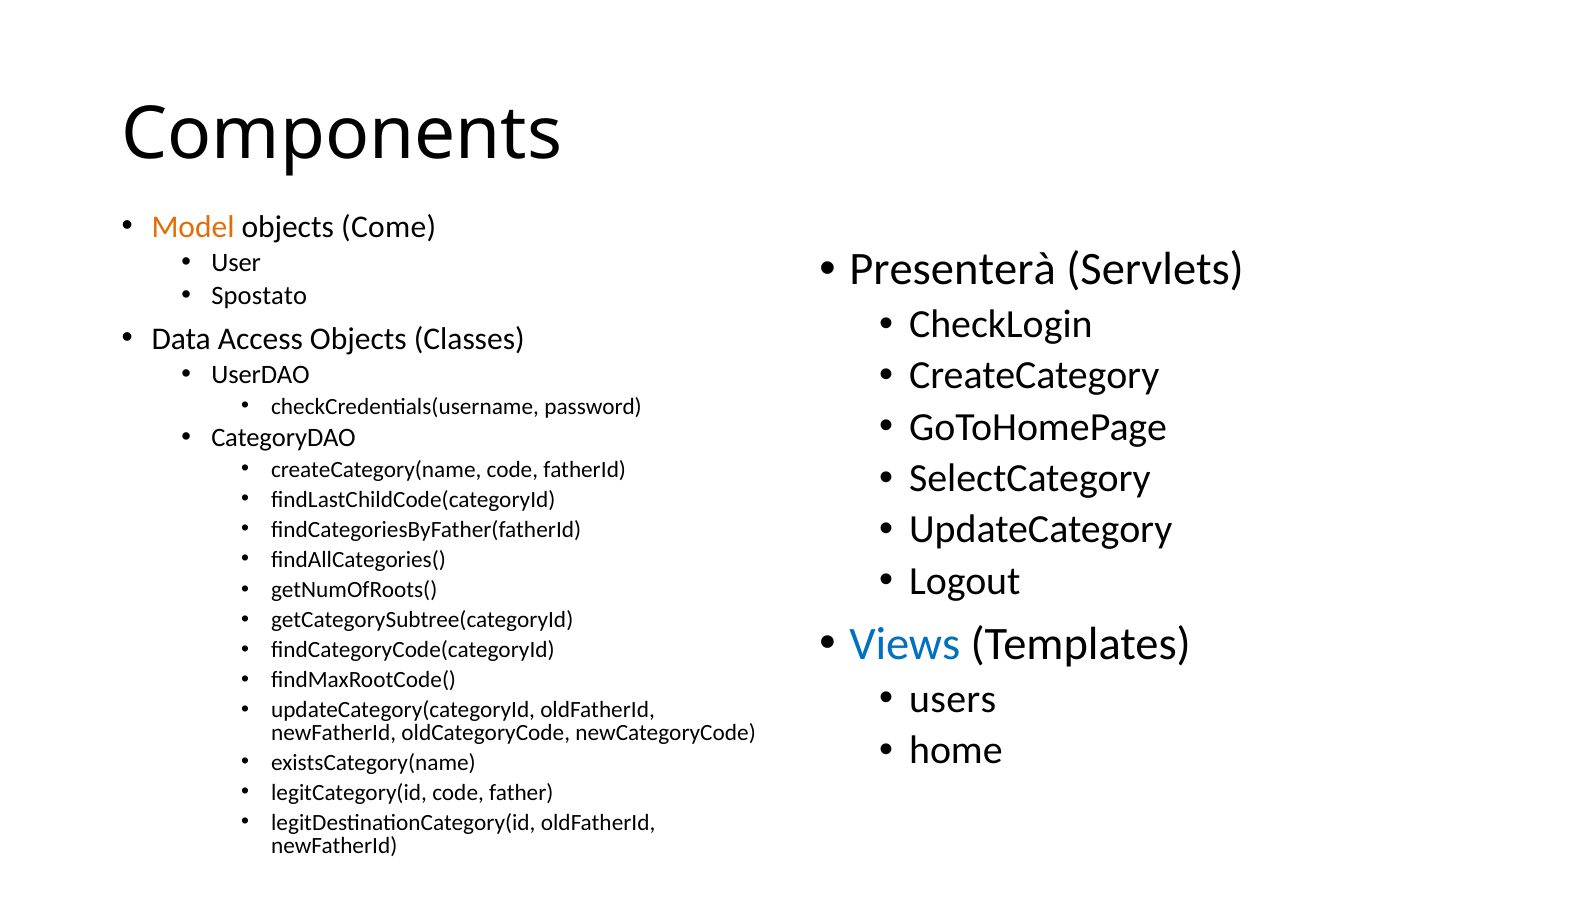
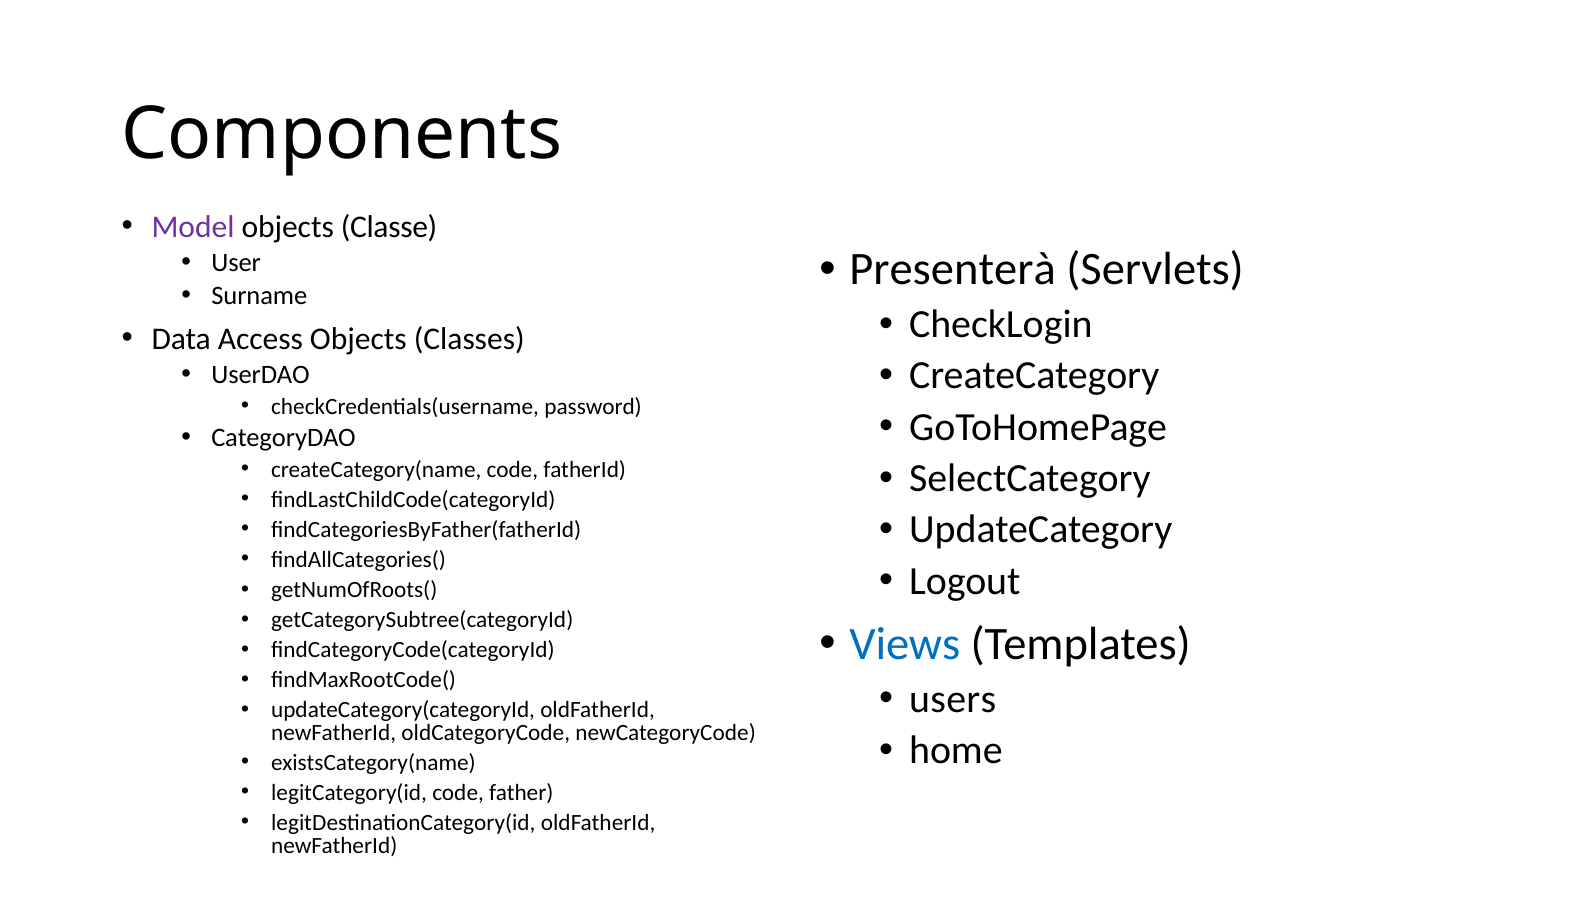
Model colour: orange -> purple
Come: Come -> Classe
Spostato: Spostato -> Surname
